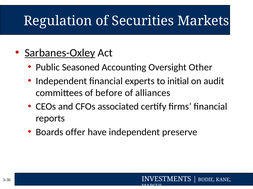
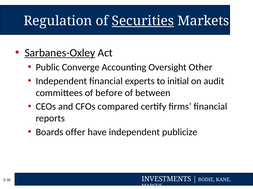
Securities underline: none -> present
Seasoned: Seasoned -> Converge
alliances: alliances -> between
associated: associated -> compared
preserve: preserve -> publicize
